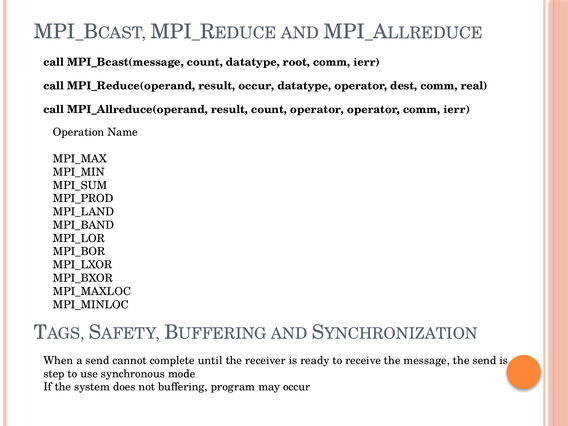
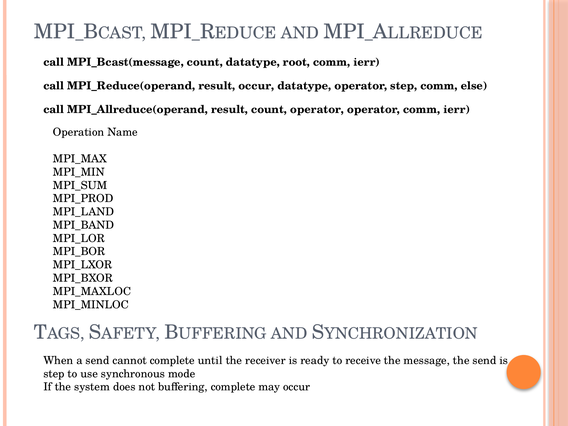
operator dest: dest -> step
real: real -> else
buffering program: program -> complete
